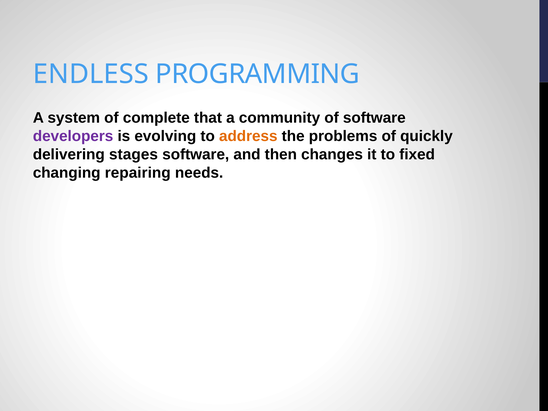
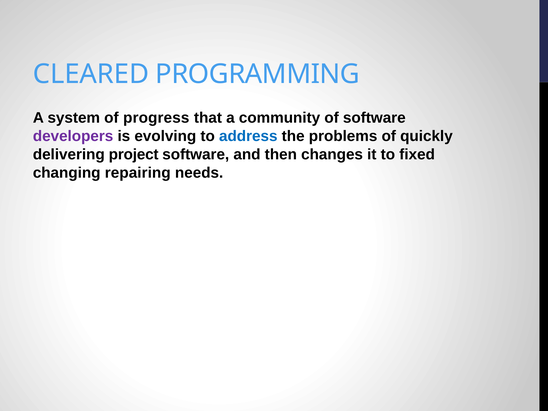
ENDLESS: ENDLESS -> CLEARED
complete: complete -> progress
address colour: orange -> blue
stages: stages -> project
